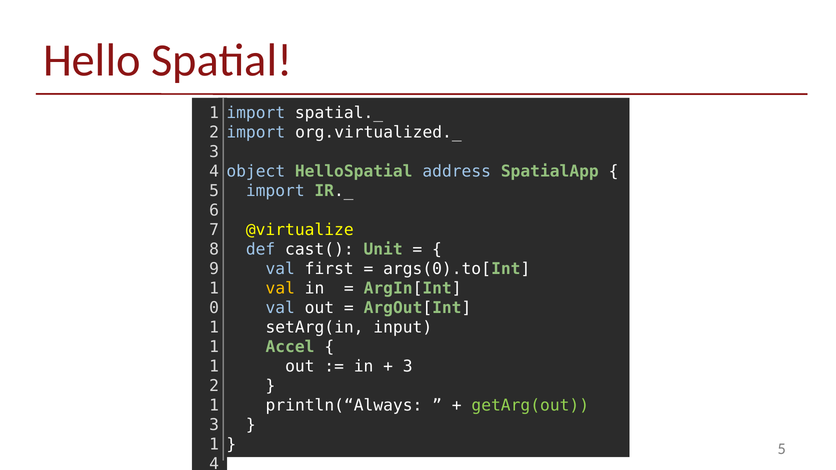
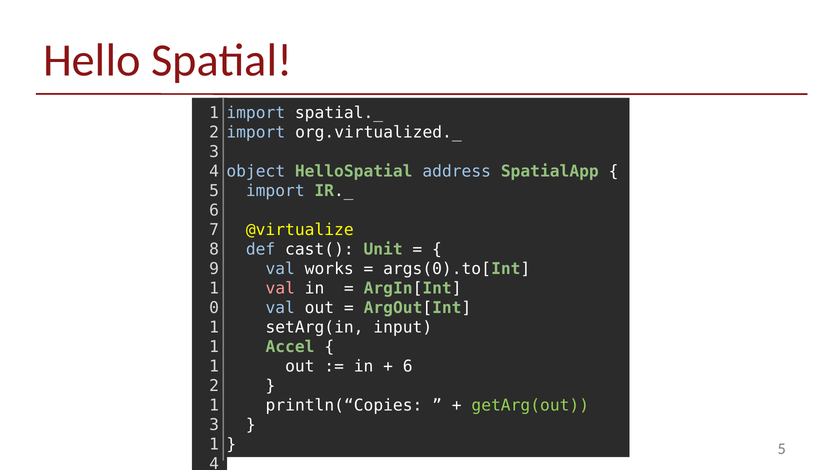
first: first -> works
val at (280, 289) colour: yellow -> pink
3 at (408, 367): 3 -> 6
println(“Always: println(“Always -> println(“Copies
